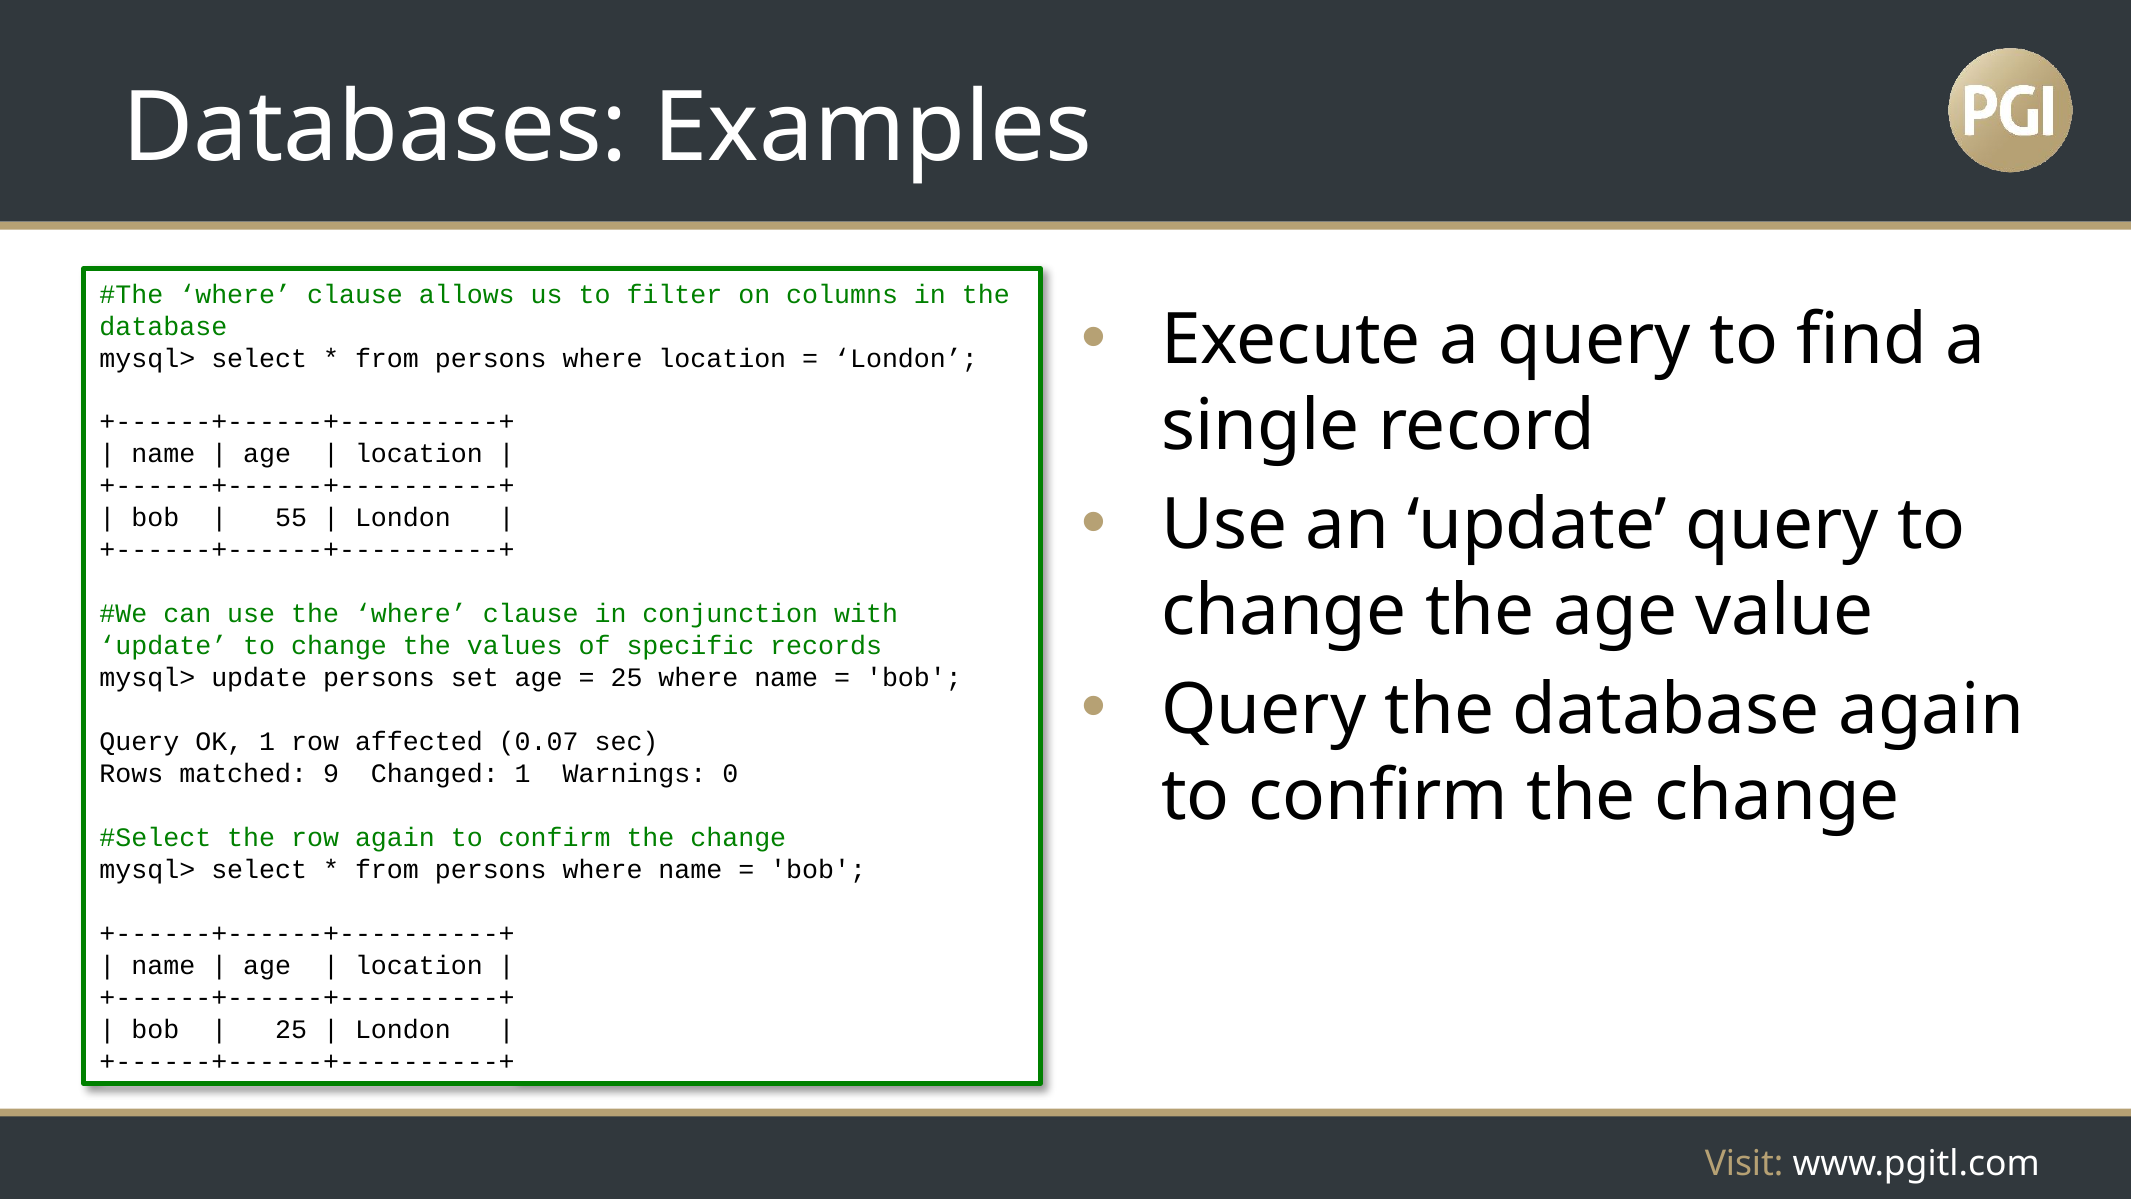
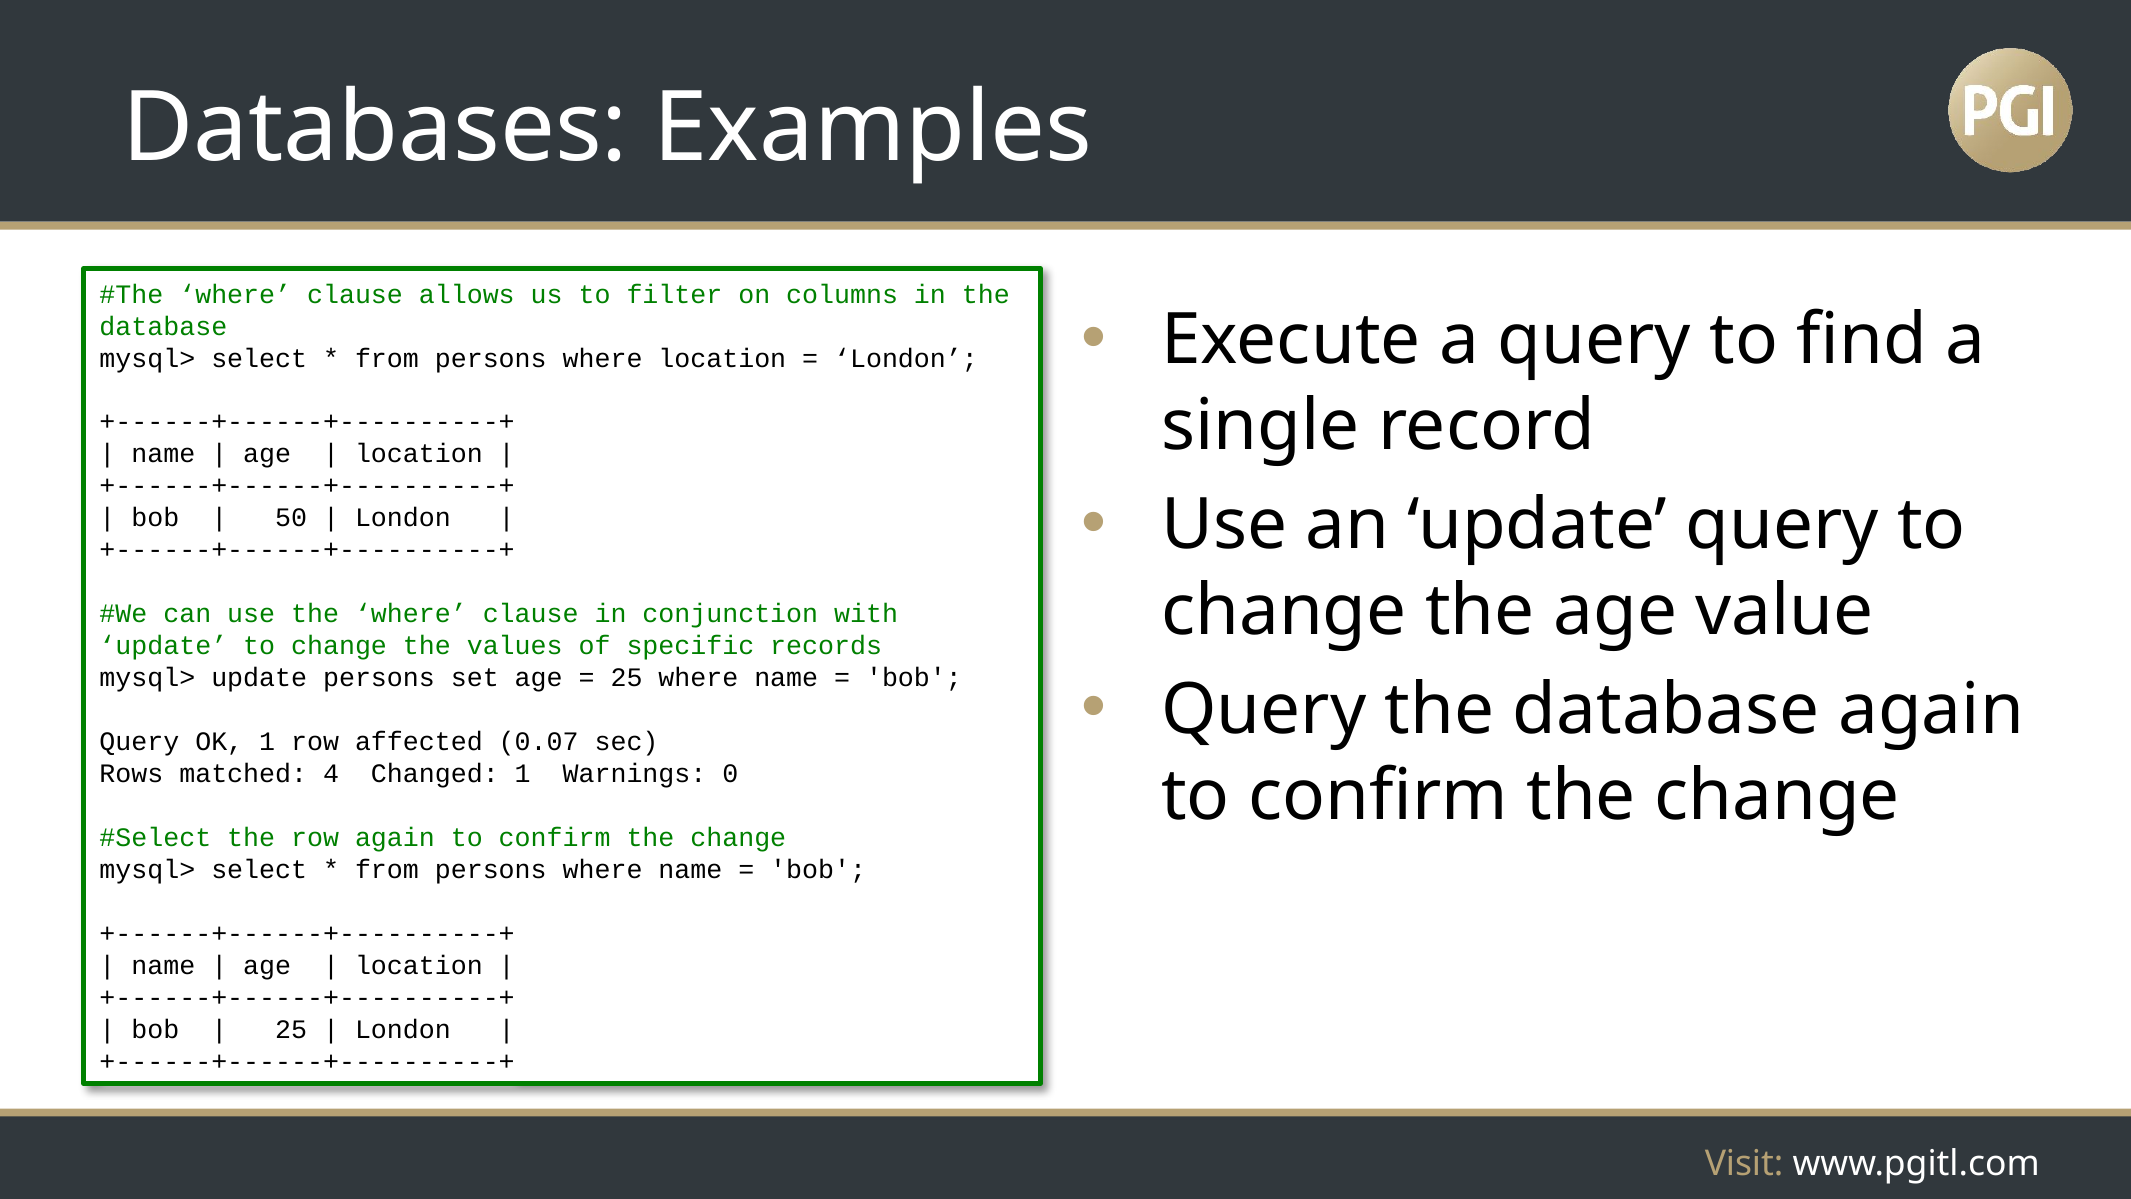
55: 55 -> 50
9: 9 -> 4
